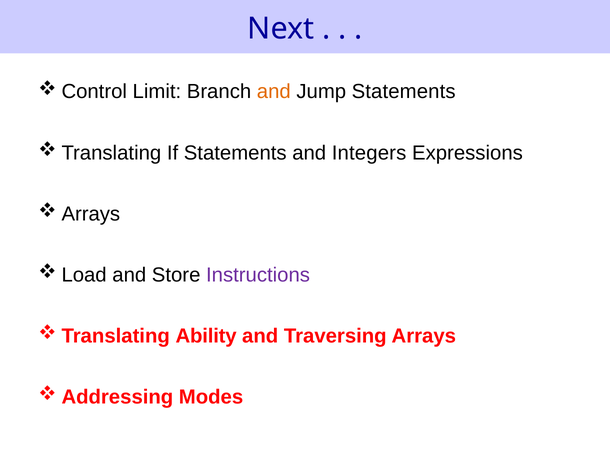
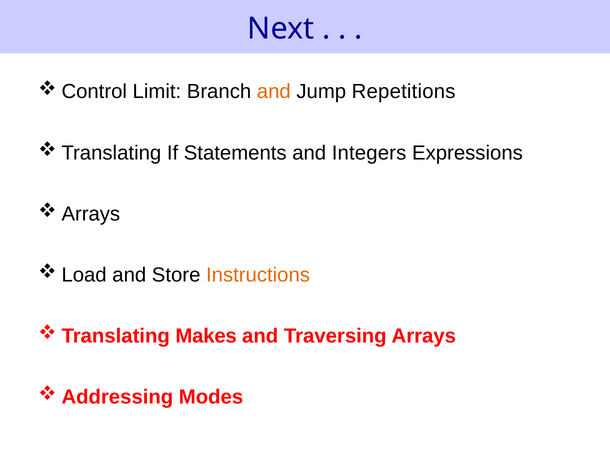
Jump Statements: Statements -> Repetitions
Instructions colour: purple -> orange
Ability: Ability -> Makes
